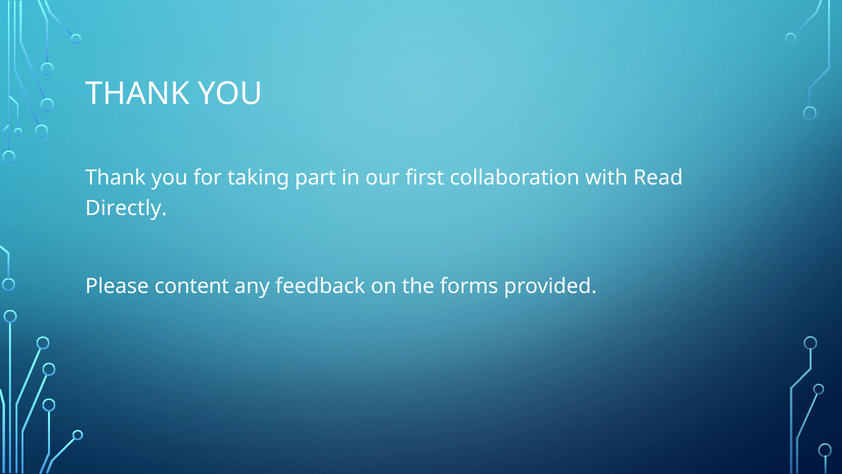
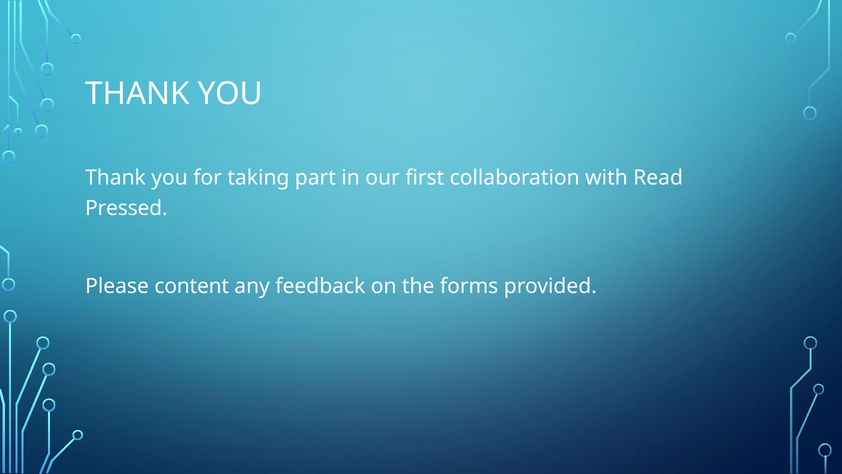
Directly: Directly -> Pressed
